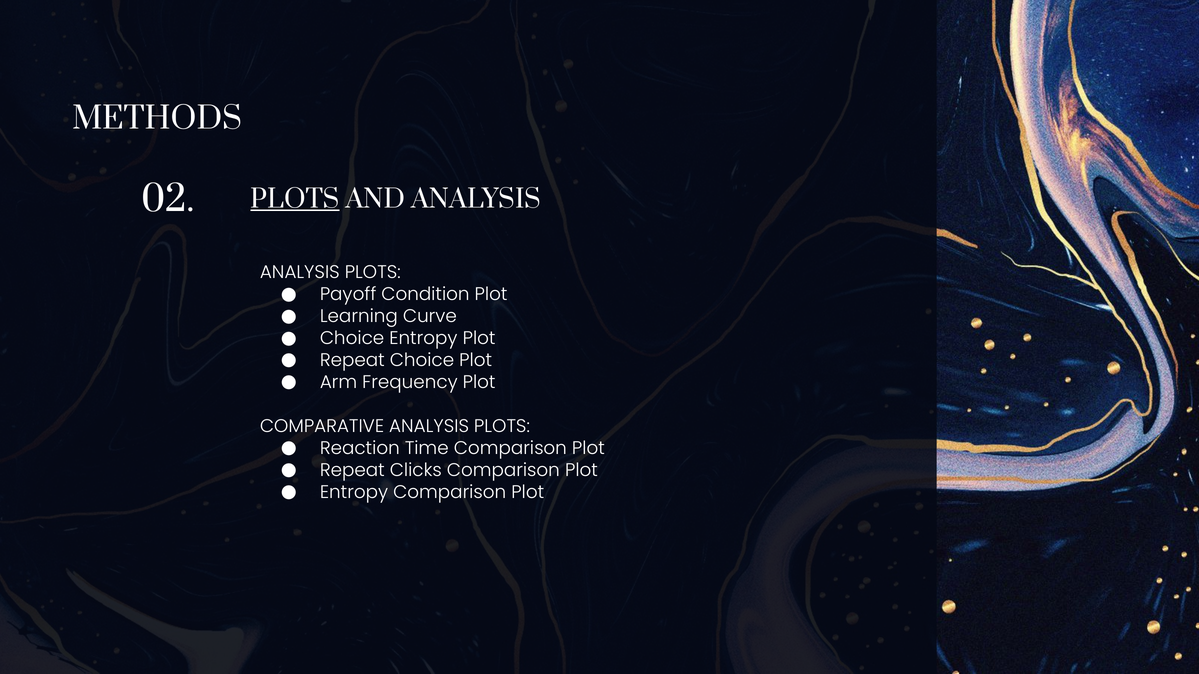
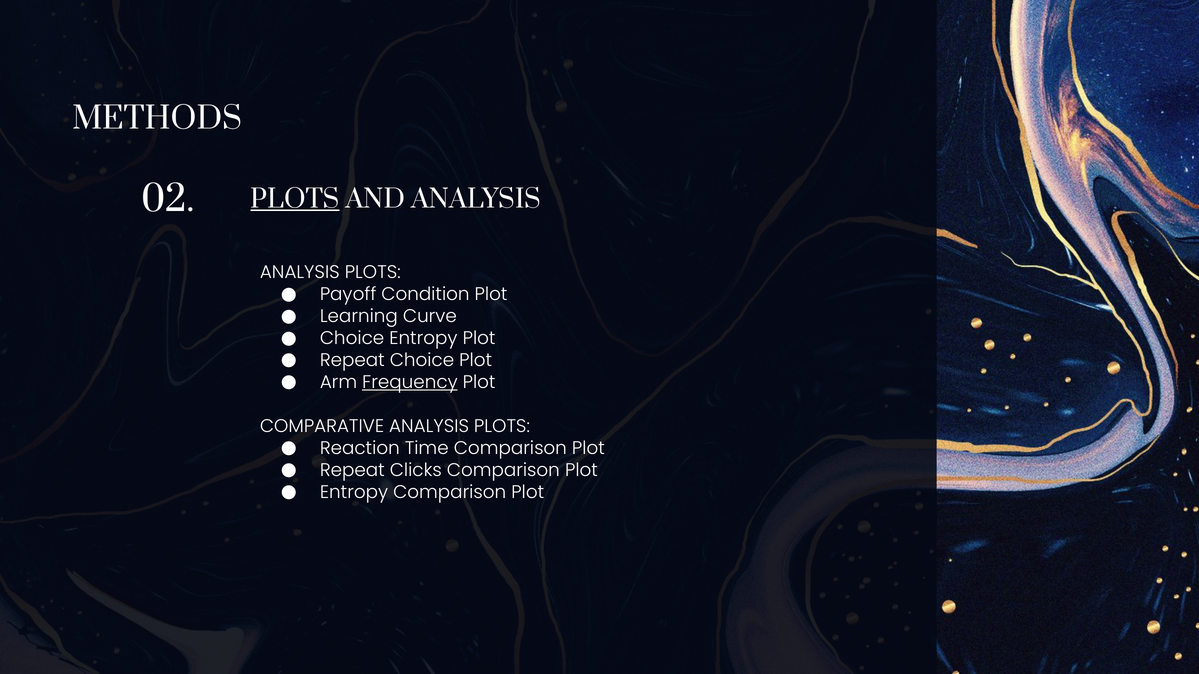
Frequency underline: none -> present
